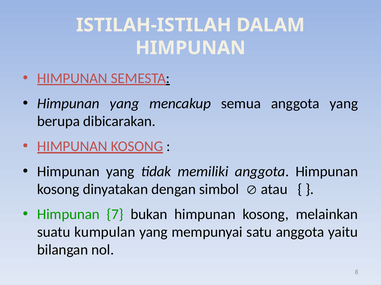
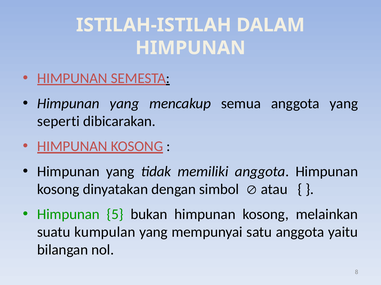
berupa: berupa -> seperti
7: 7 -> 5
